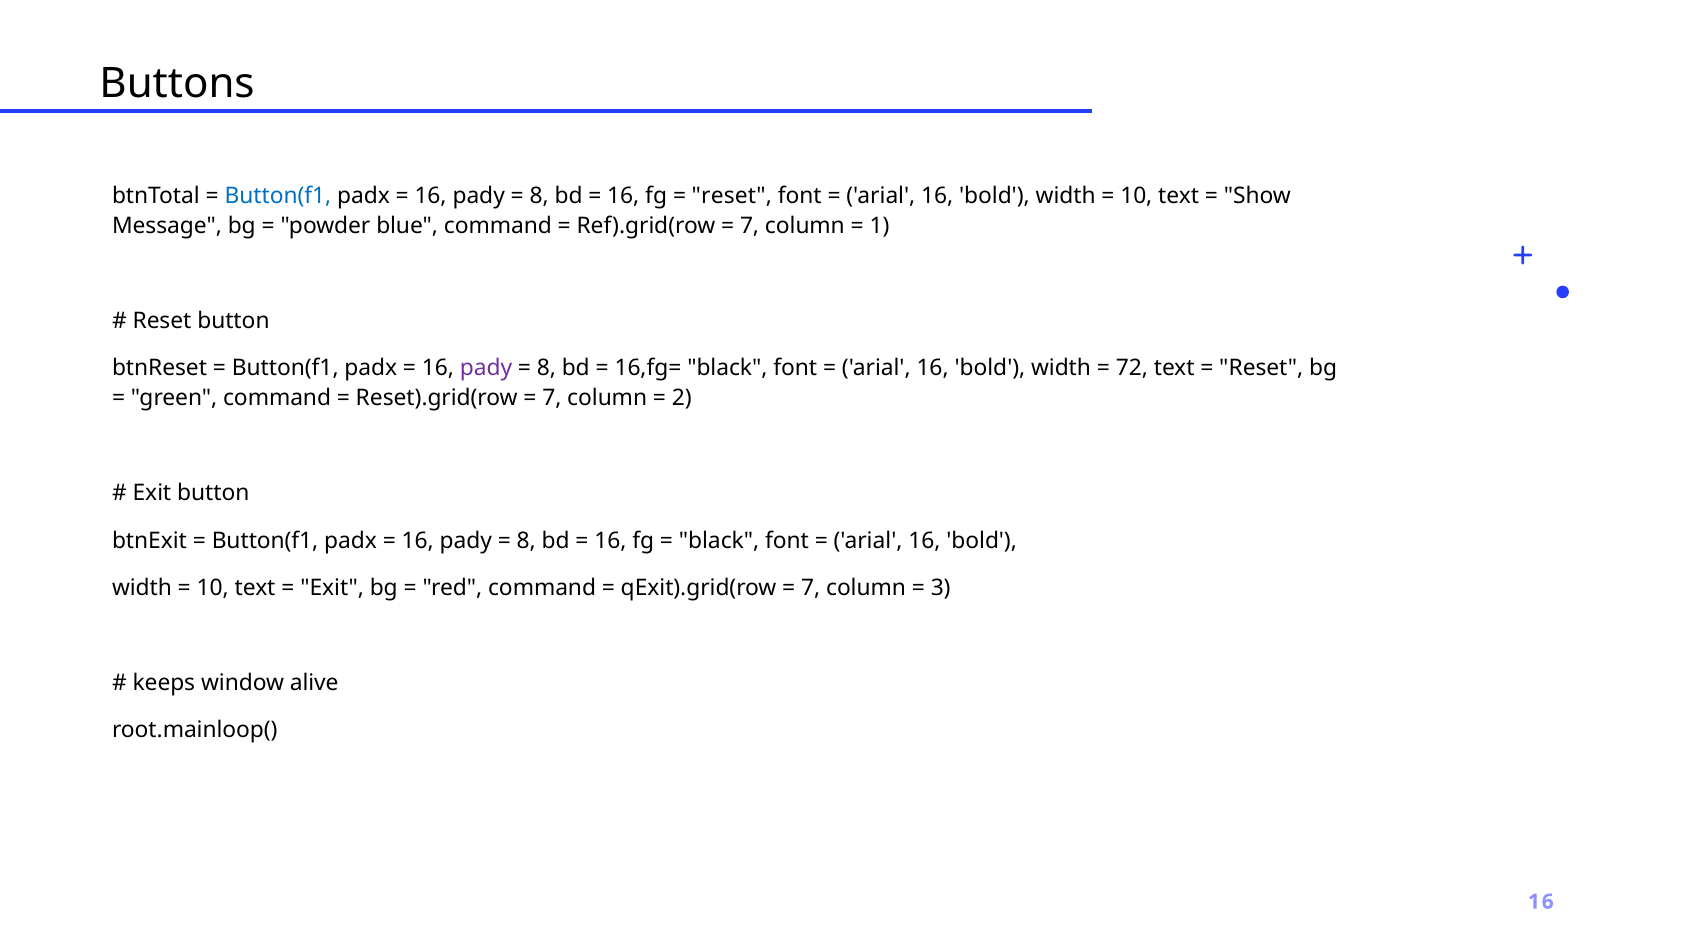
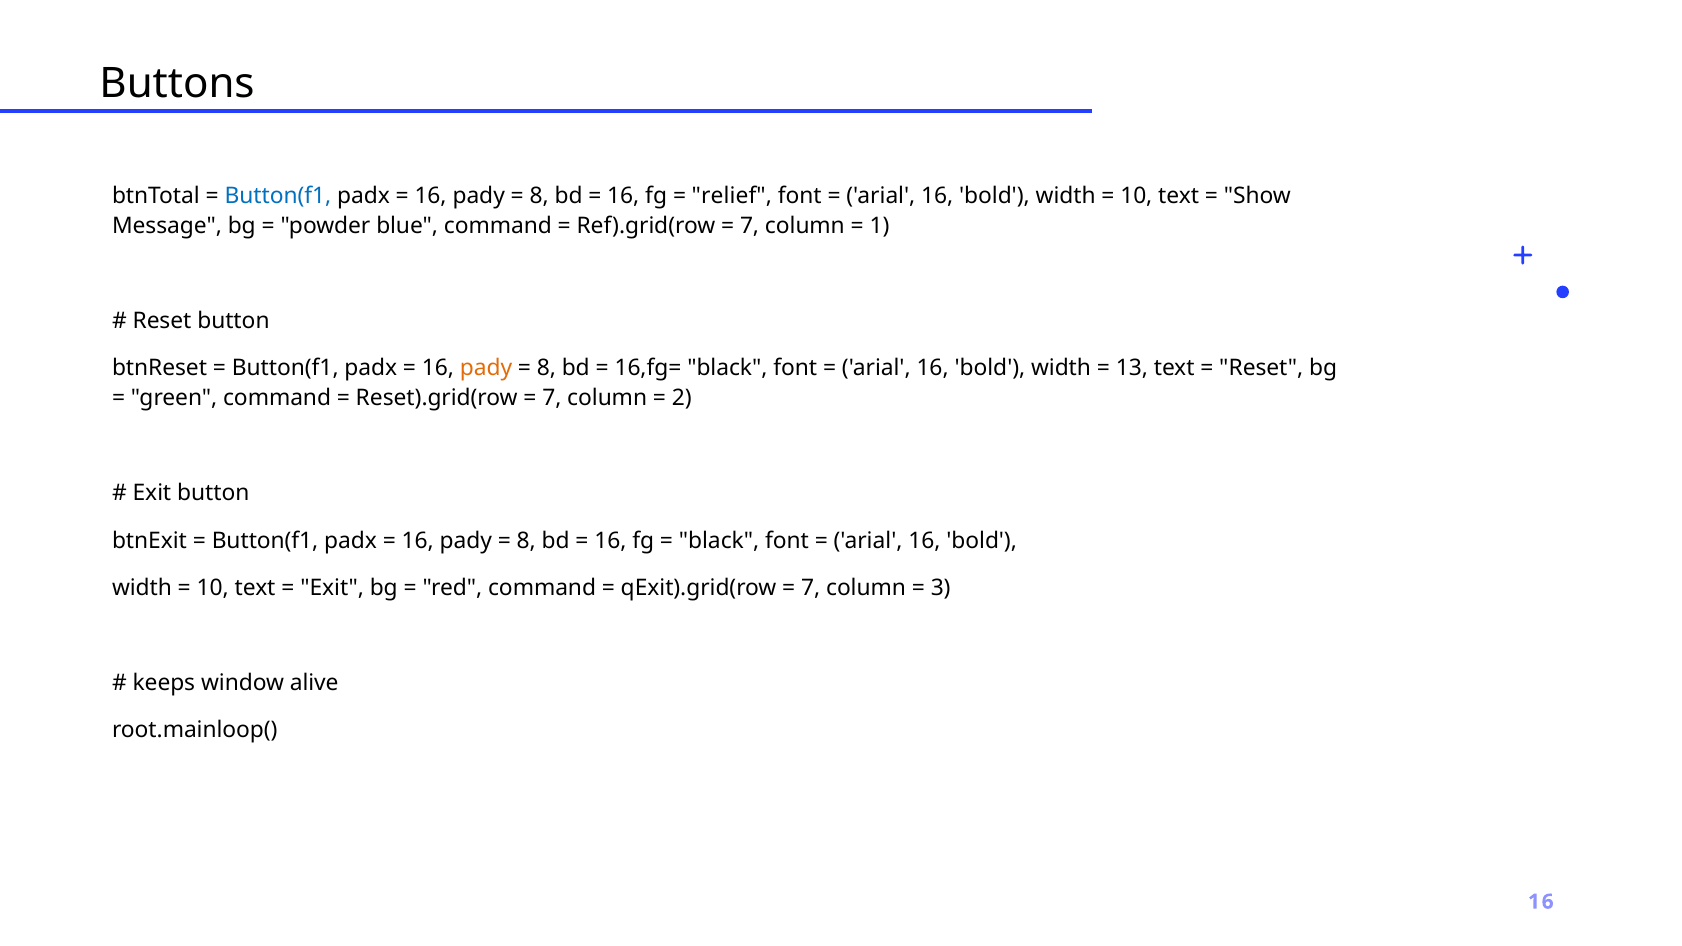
reset at (732, 196): reset -> relief
pady at (486, 368) colour: purple -> orange
72: 72 -> 13
